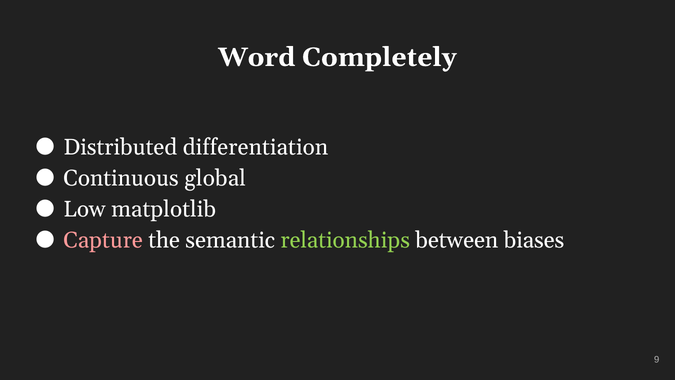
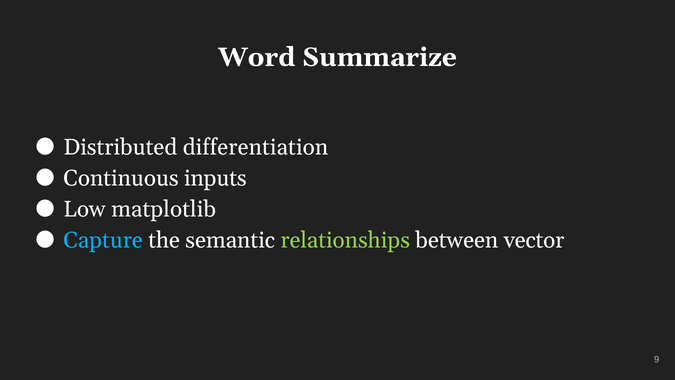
Completely: Completely -> Summarize
global: global -> inputs
Capture colour: pink -> light blue
biases: biases -> vector
